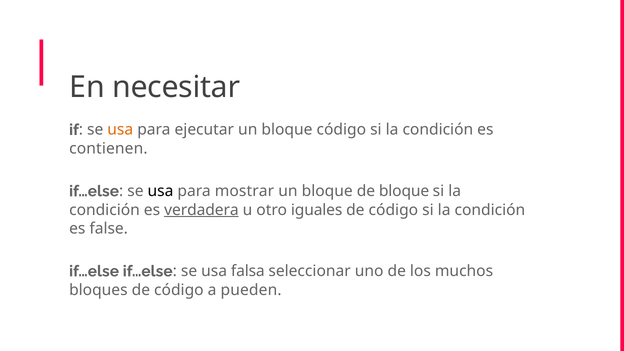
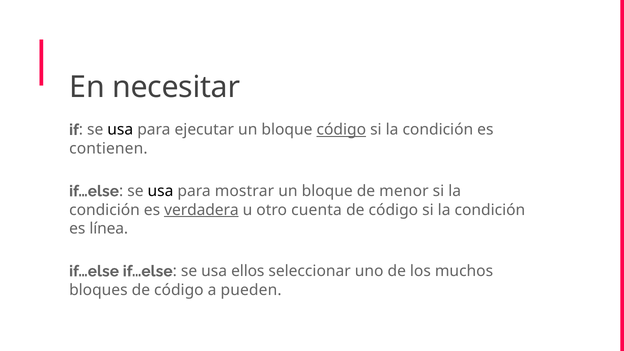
usa at (120, 130) colour: orange -> black
código at (341, 130) underline: none -> present
de bloque: bloque -> menor
iguales: iguales -> cuenta
false: false -> línea
falsa: falsa -> ellos
